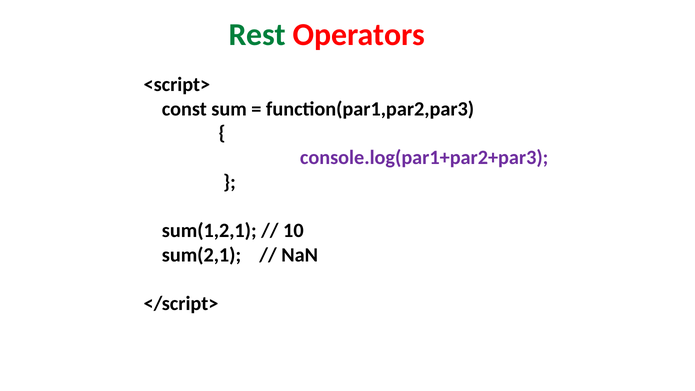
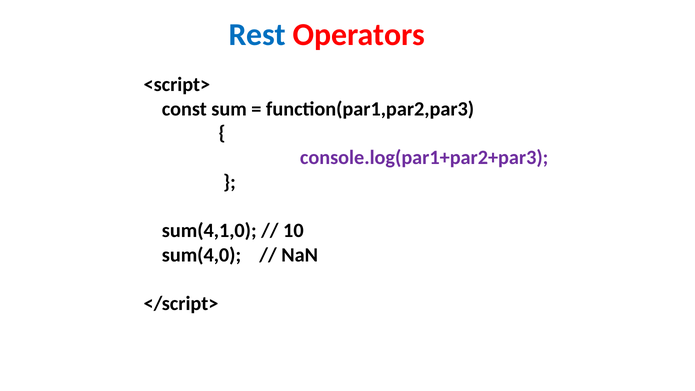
Rest colour: green -> blue
sum(1,2,1: sum(1,2,1 -> sum(4,1,0
sum(2,1: sum(2,1 -> sum(4,0
